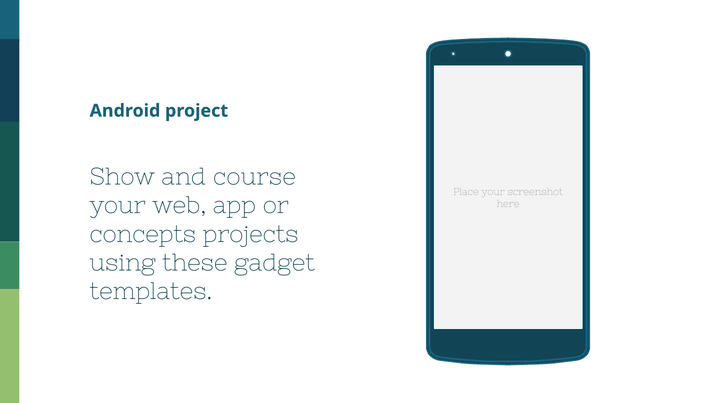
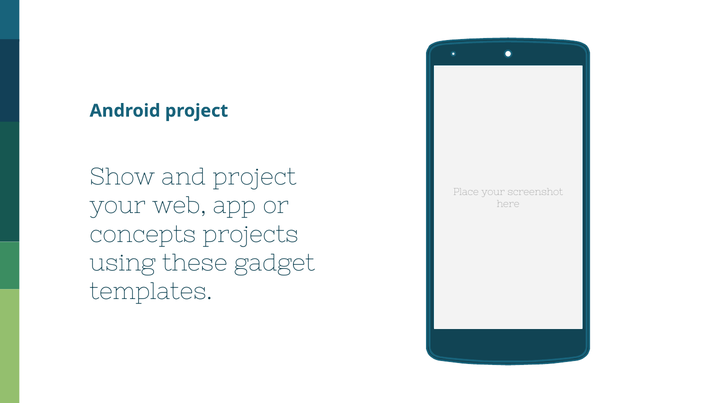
and course: course -> project
